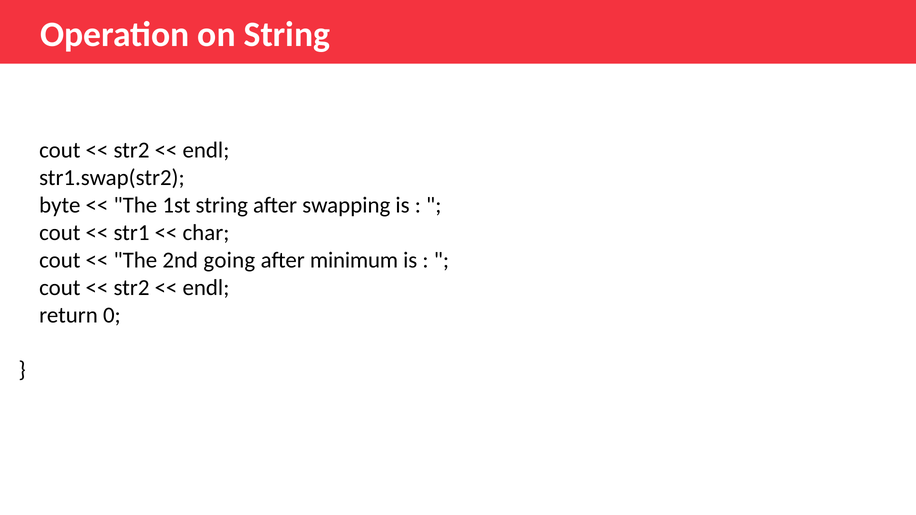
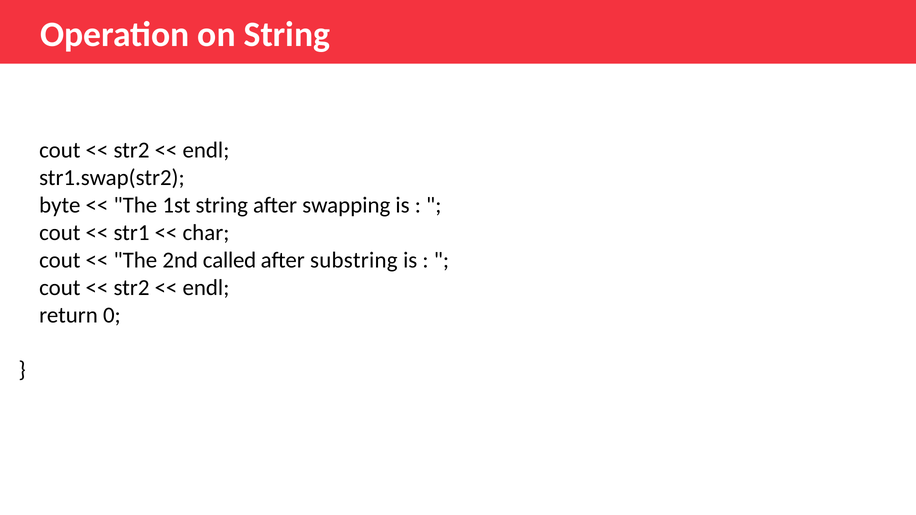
going: going -> called
minimum: minimum -> substring
